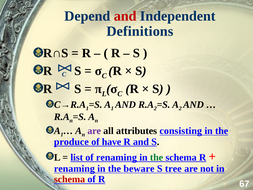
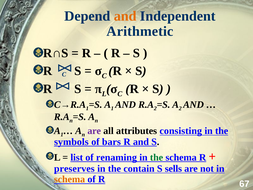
and at (125, 16) colour: red -> orange
Definitions: Definitions -> Arithmetic
produce: produce -> symbols
have: have -> bars
renaming at (74, 168): renaming -> preserves
beware: beware -> contain
tree: tree -> sells
schema at (70, 179) colour: red -> orange
